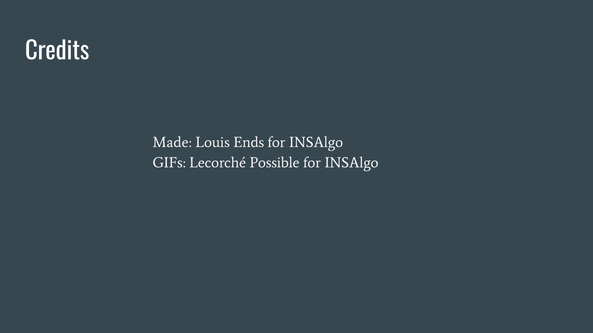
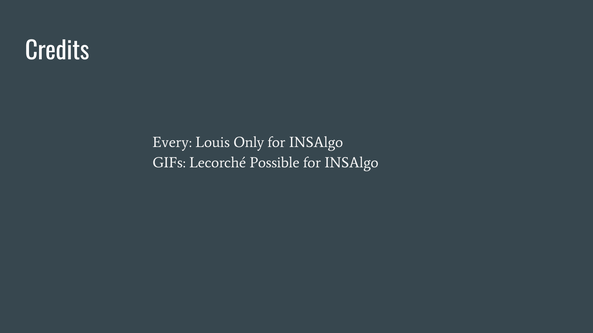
Made: Made -> Every
Ends: Ends -> Only
